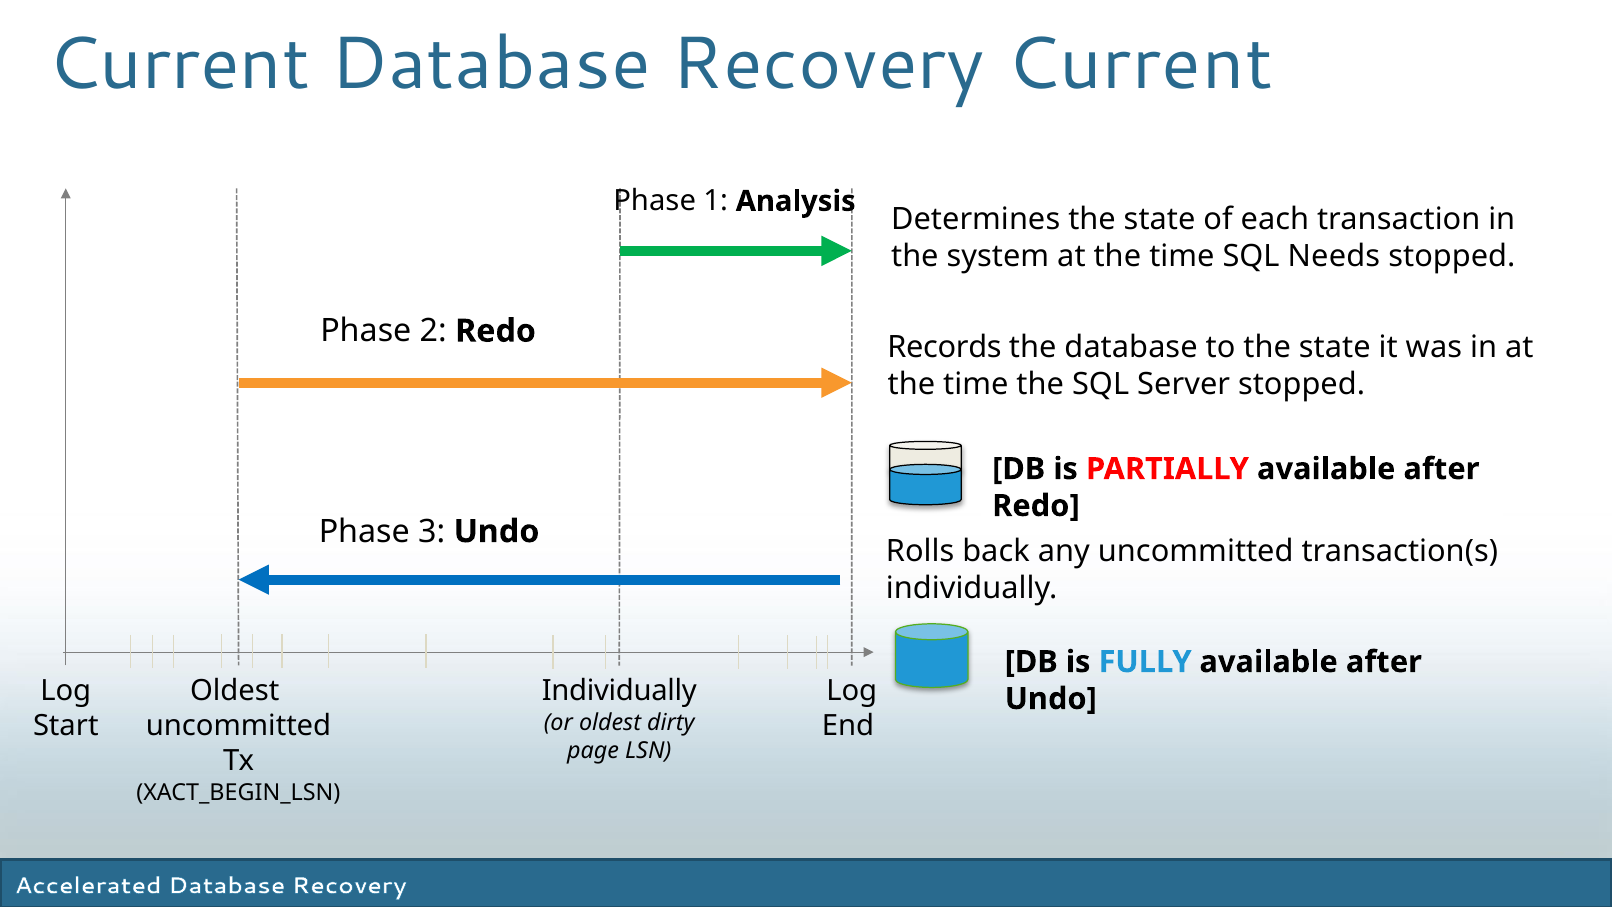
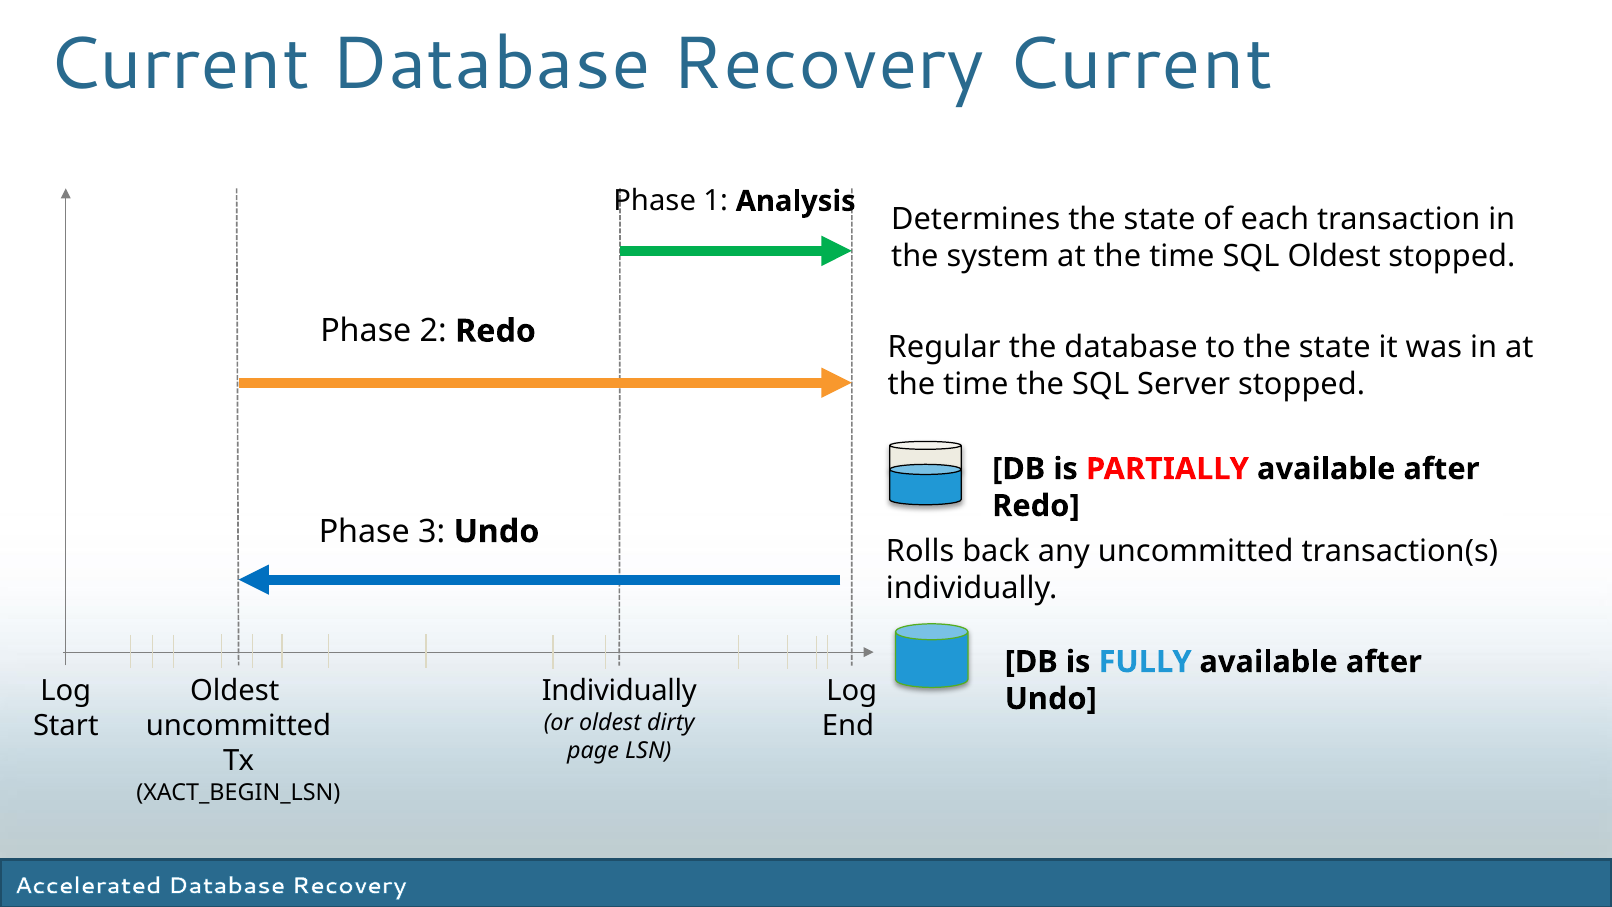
SQL Needs: Needs -> Oldest
Records: Records -> Regular
